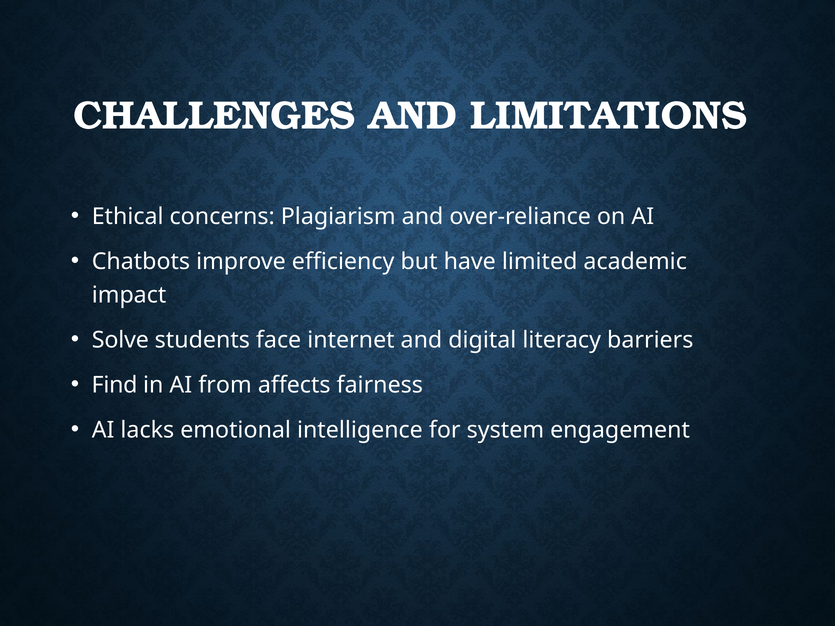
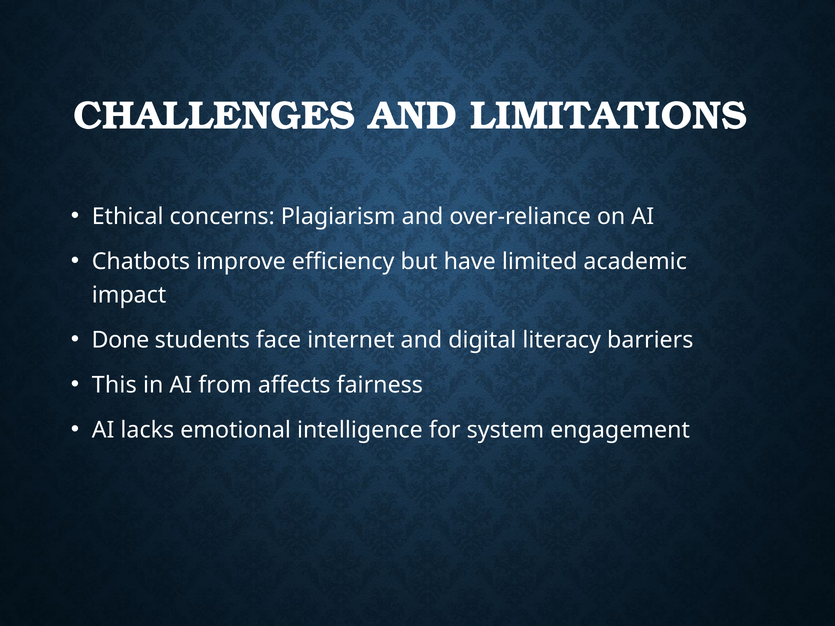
Solve: Solve -> Done
Find: Find -> This
